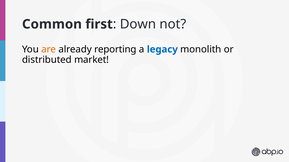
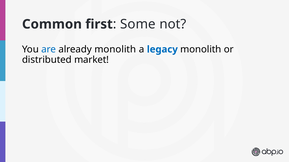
Down: Down -> Some
are colour: orange -> blue
already reporting: reporting -> monolith
